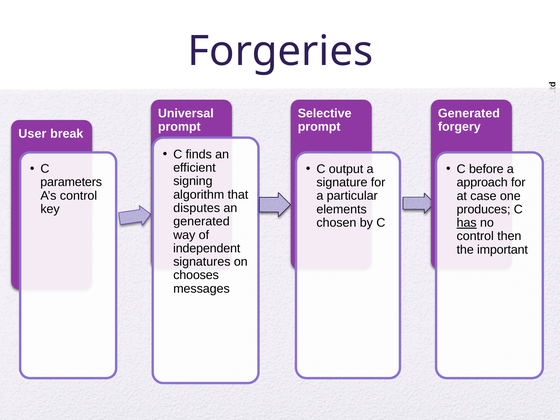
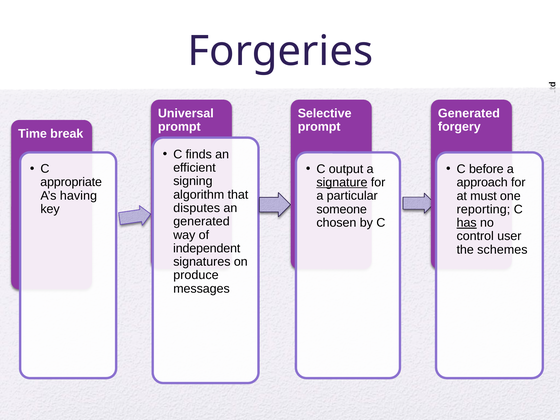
User: User -> Time
parameters: parameters -> appropriate
signature underline: none -> present
A’s control: control -> having
case: case -> must
elements: elements -> someone
produces: produces -> reporting
then: then -> user
important: important -> schemes
chooses: chooses -> produce
